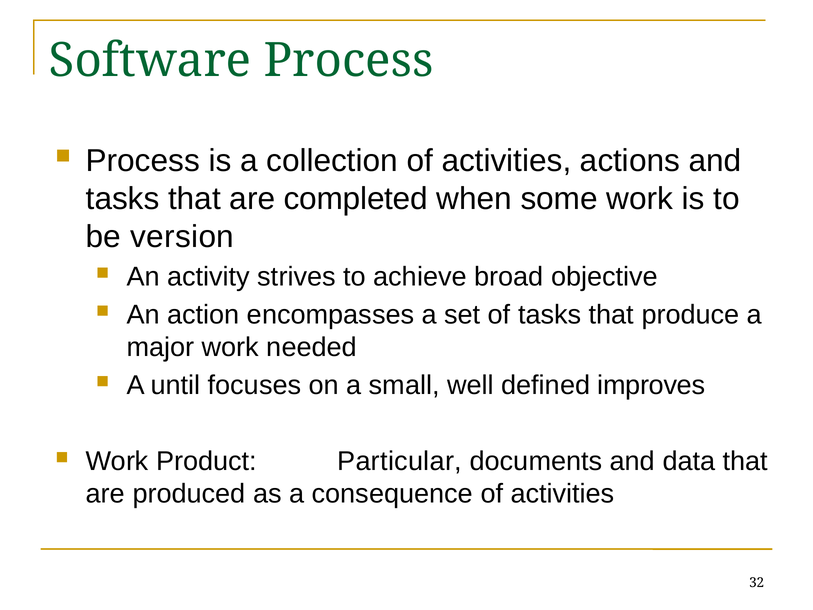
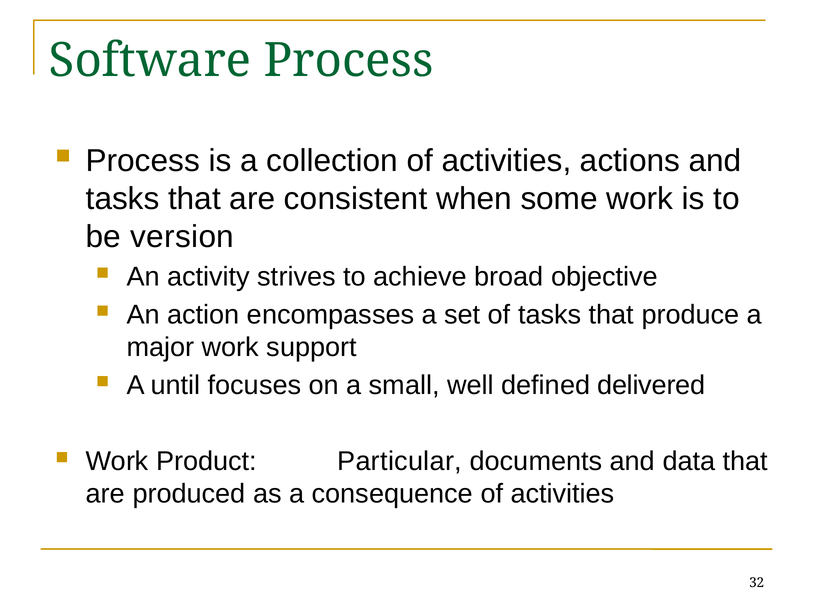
completed: completed -> consistent
needed: needed -> support
improves: improves -> delivered
